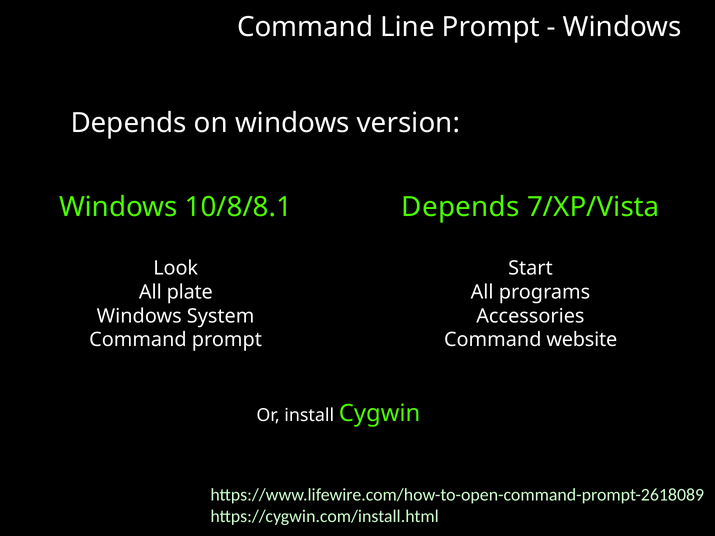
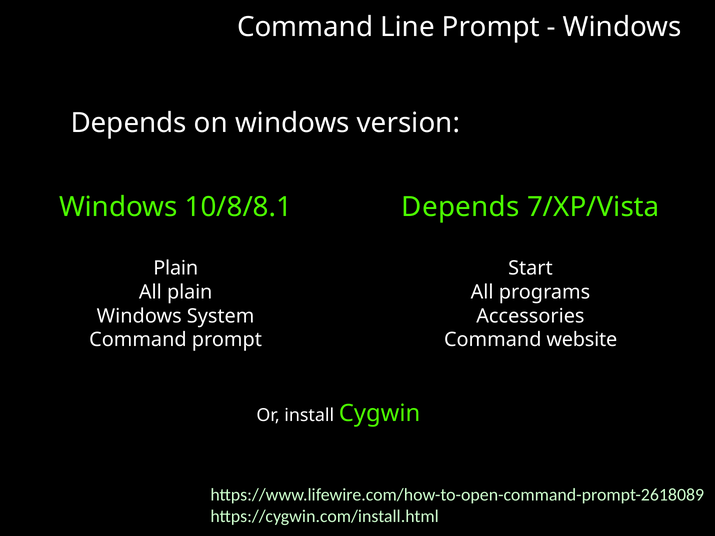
Look at (176, 268): Look -> Plain
All plate: plate -> plain
